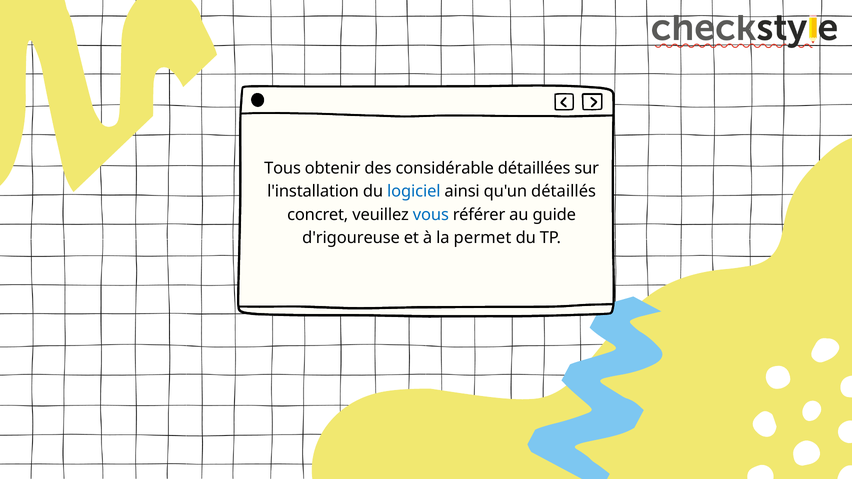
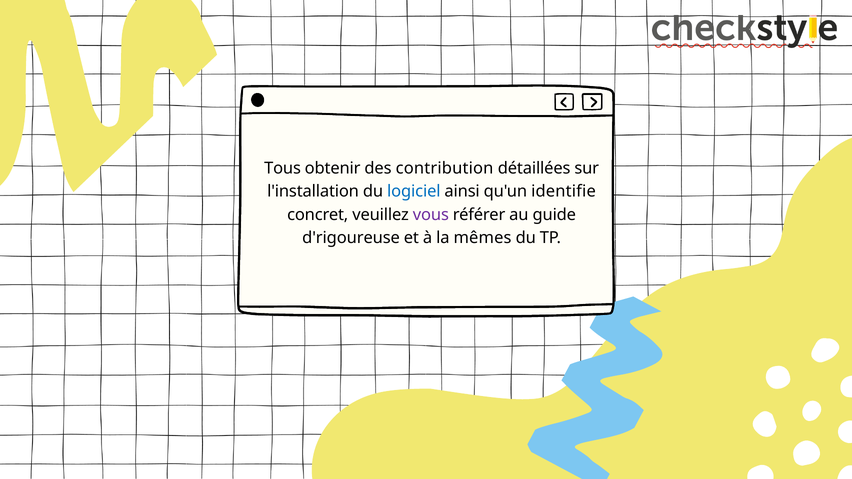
considérable: considérable -> contribution
détaillés: détaillés -> identifie
vous colour: blue -> purple
permet: permet -> mêmes
